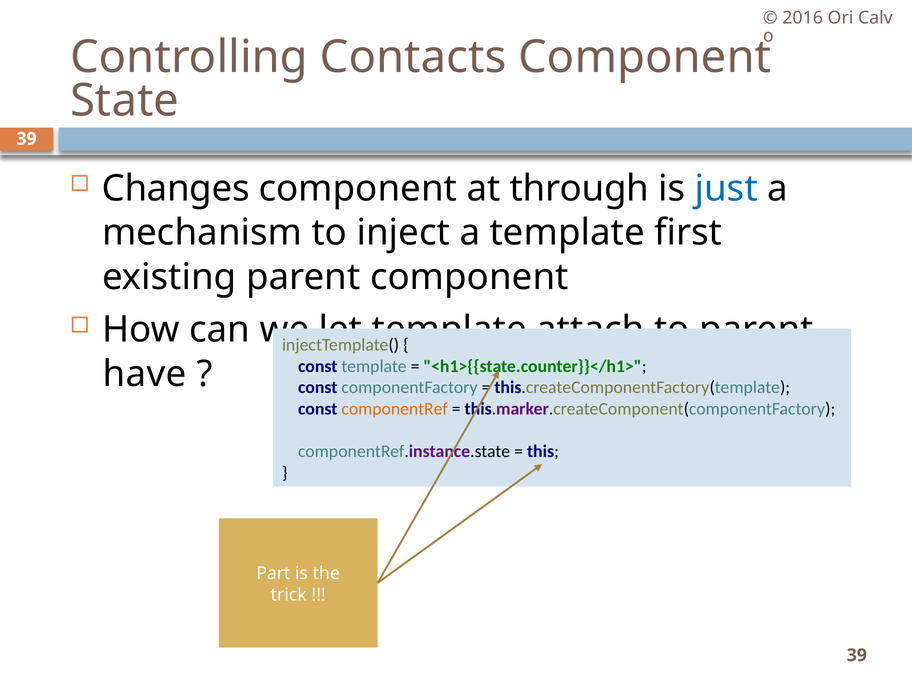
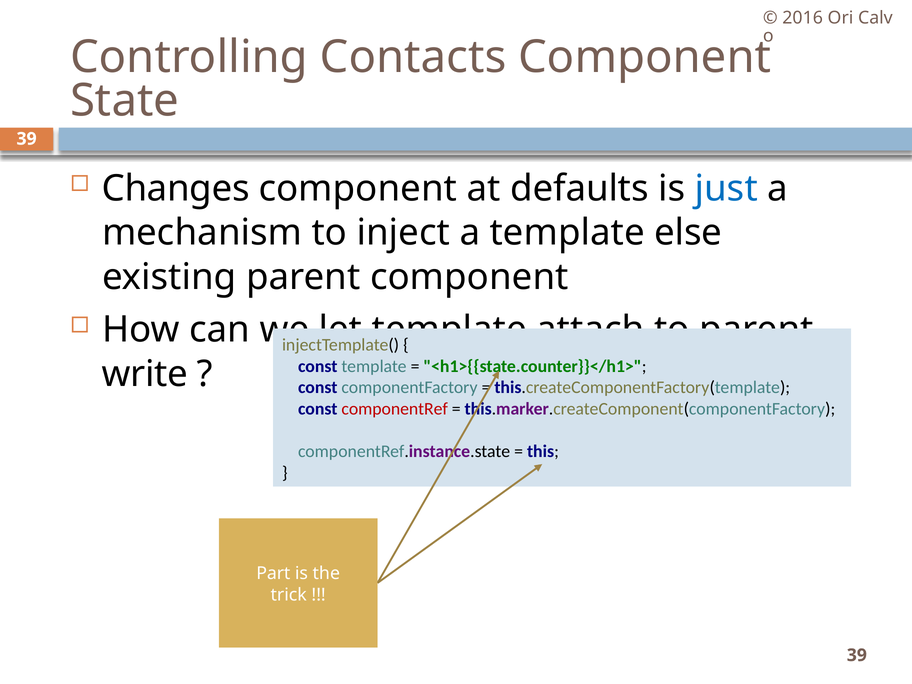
through: through -> defaults
first: first -> else
have: have -> write
componentRef colour: orange -> red
